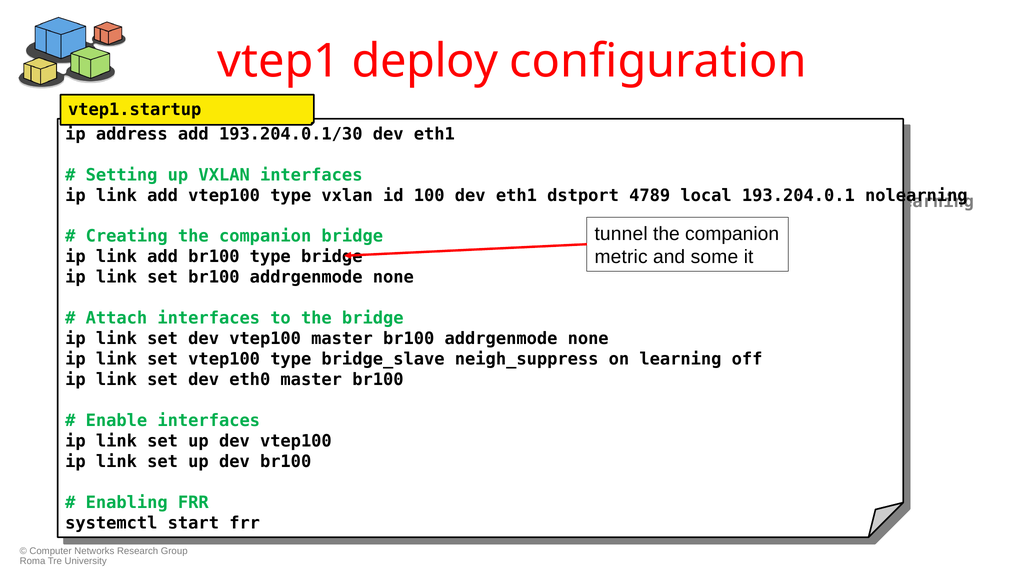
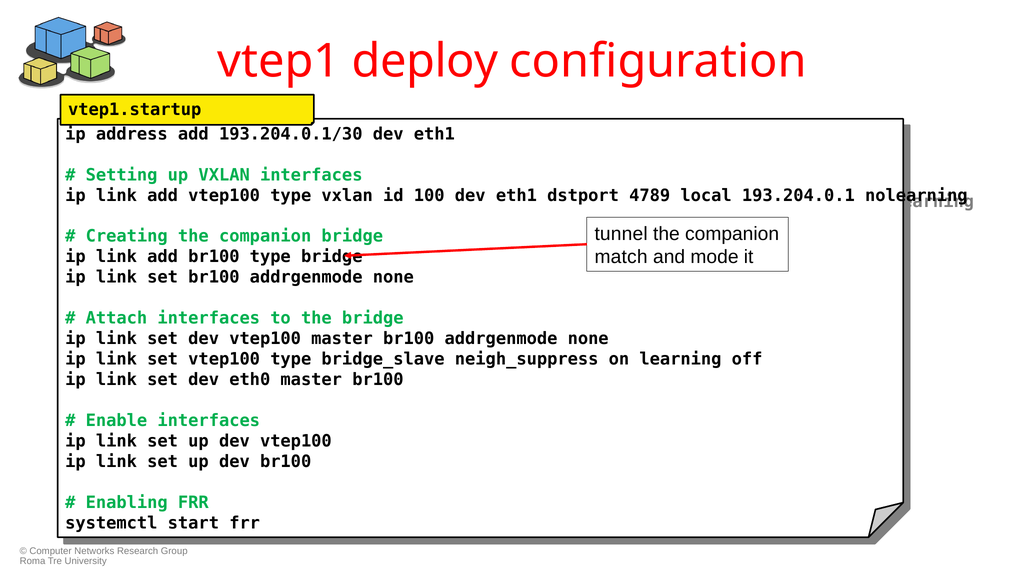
metric: metric -> match
some: some -> mode
